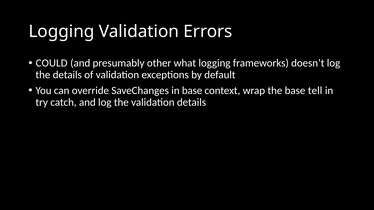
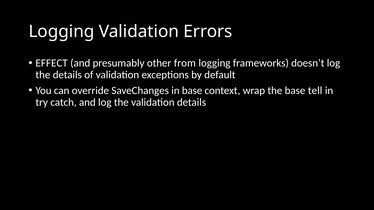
COULD: COULD -> EFFECT
what: what -> from
